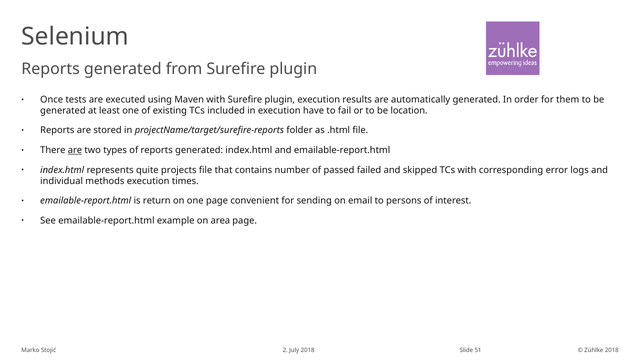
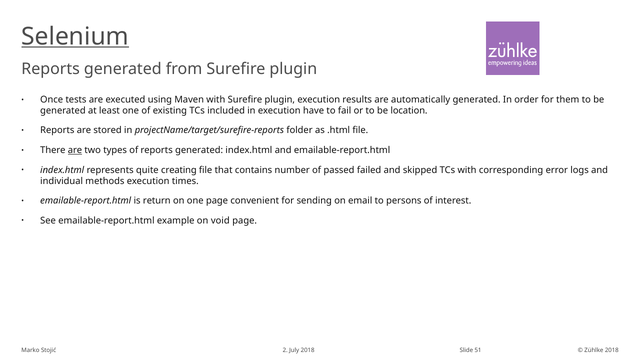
Selenium underline: none -> present
projects: projects -> creating
area: area -> void
